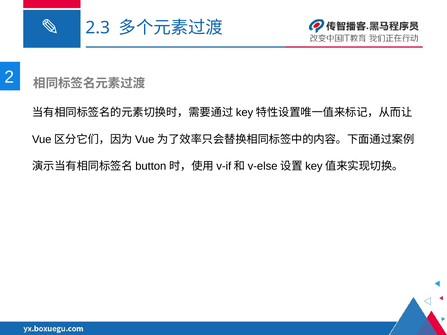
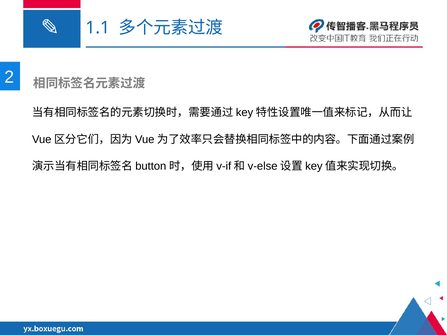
2.3: 2.3 -> 1.1
